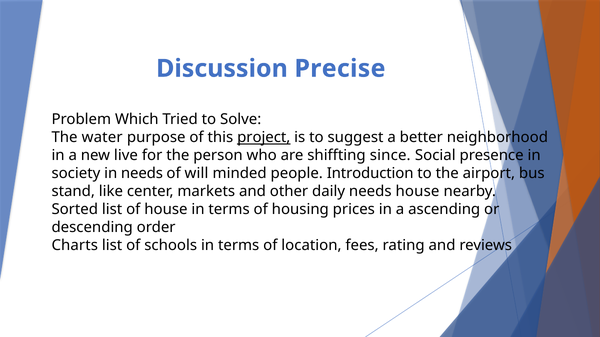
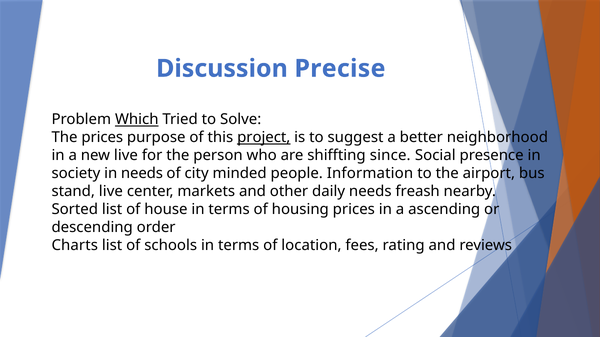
Which underline: none -> present
The water: water -> prices
will: will -> city
Introduction: Introduction -> Information
stand like: like -> live
needs house: house -> freash
